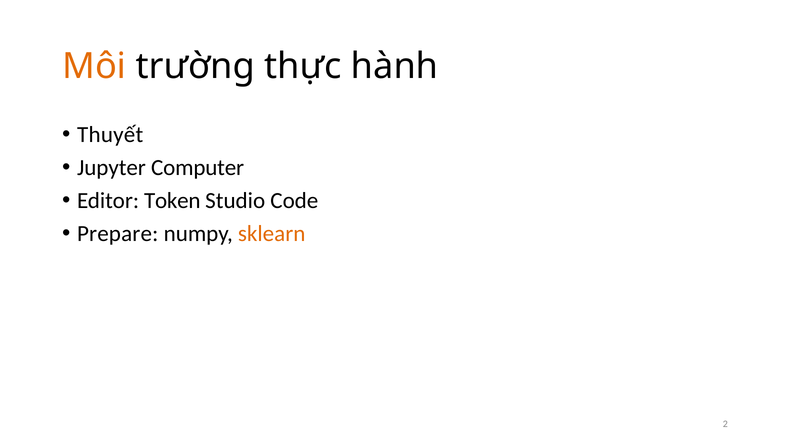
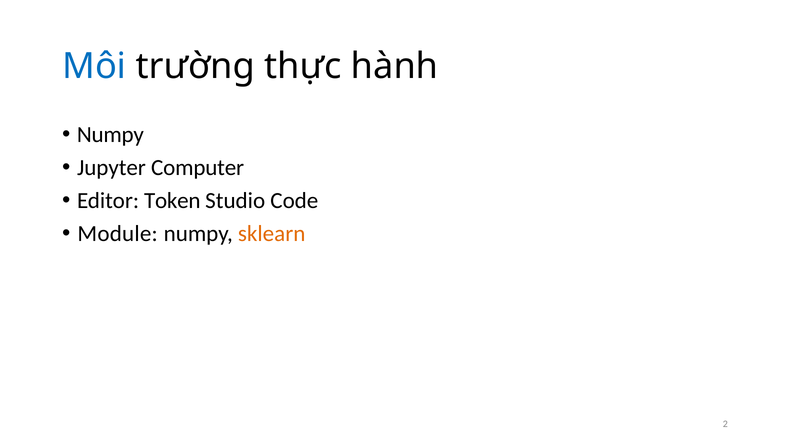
Môi colour: orange -> blue
Thuyết at (110, 135): Thuyết -> Numpy
Prepare: Prepare -> Module
